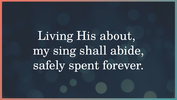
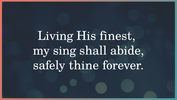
about: about -> finest
spent: spent -> thine
